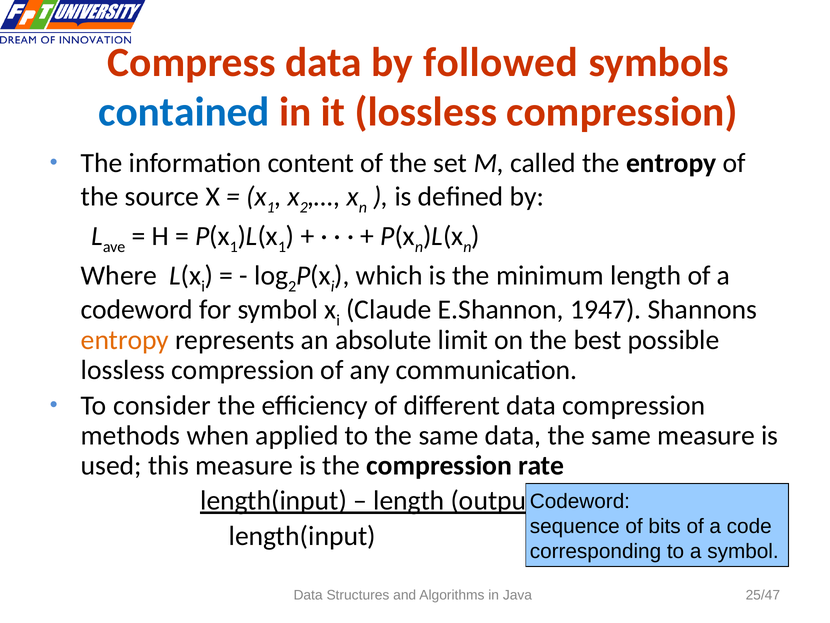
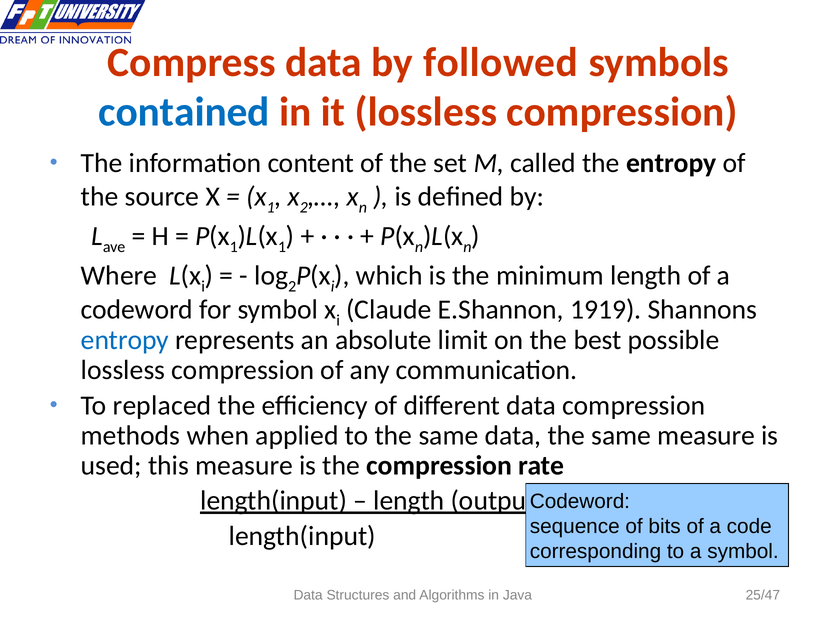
1947: 1947 -> 1919
entropy at (125, 340) colour: orange -> blue
consider: consider -> replaced
